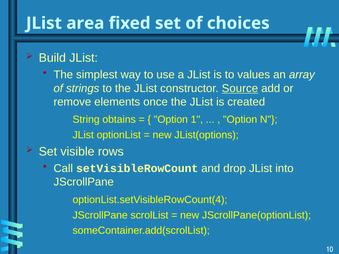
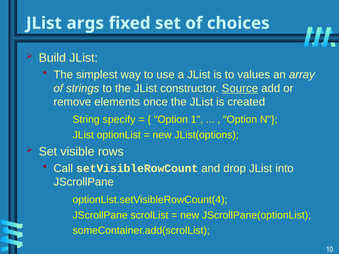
area: area -> args
obtains: obtains -> specify
